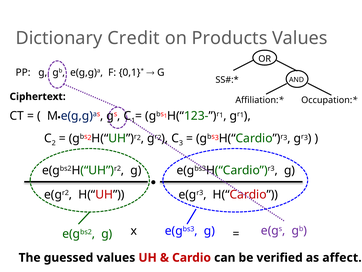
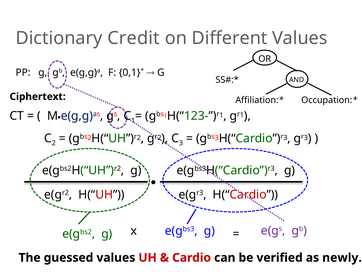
Products: Products -> Different
affect: affect -> newly
